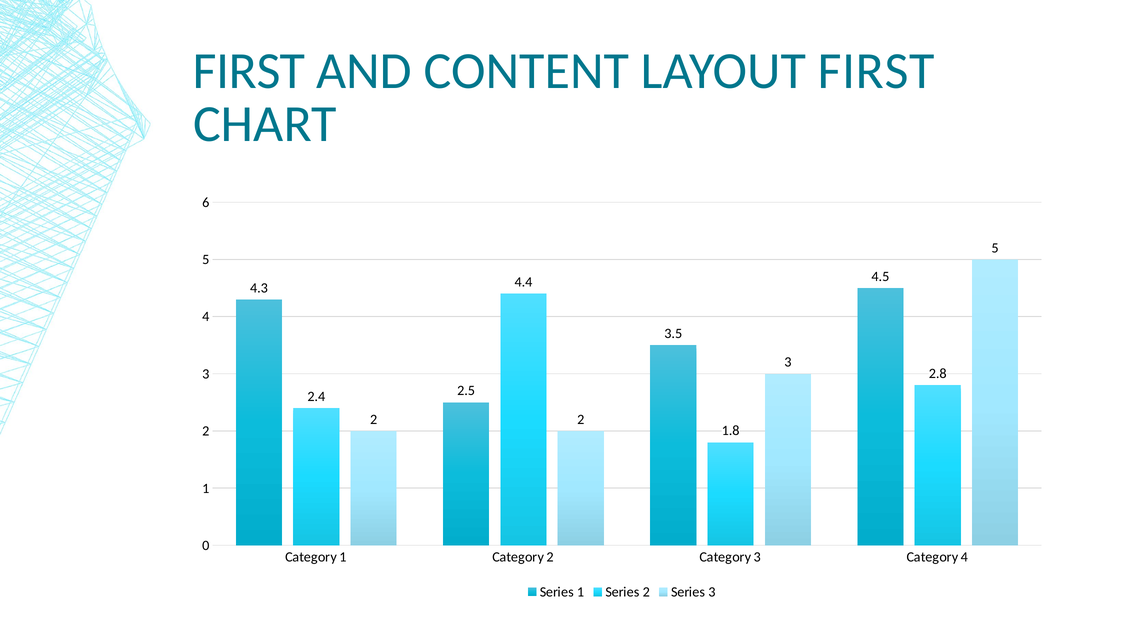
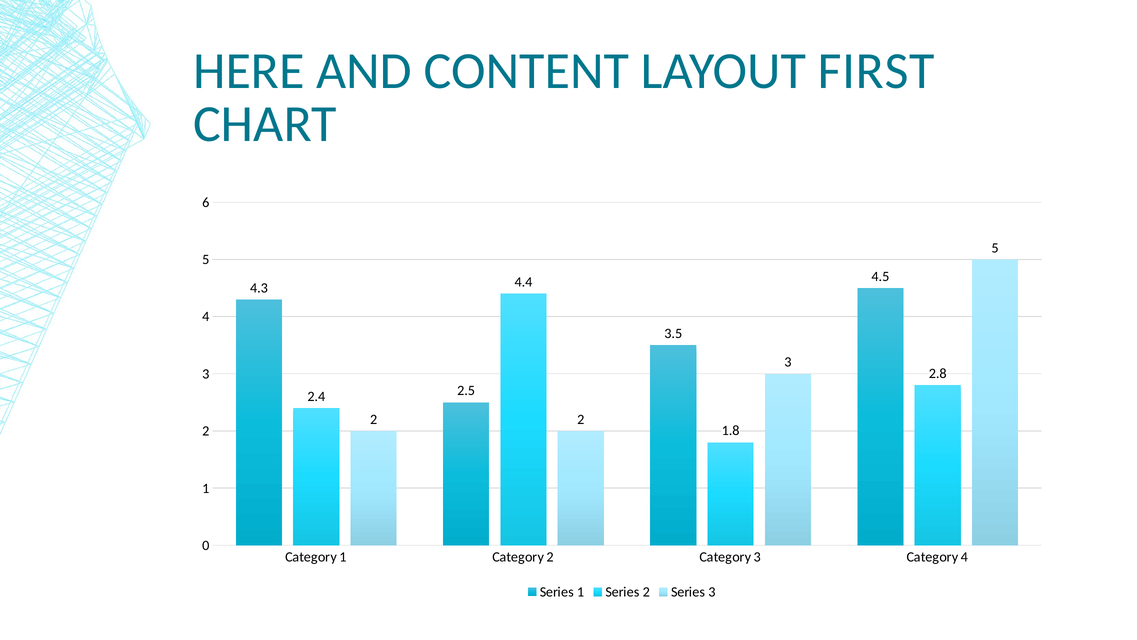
FIRST at (249, 71): FIRST -> HERE
